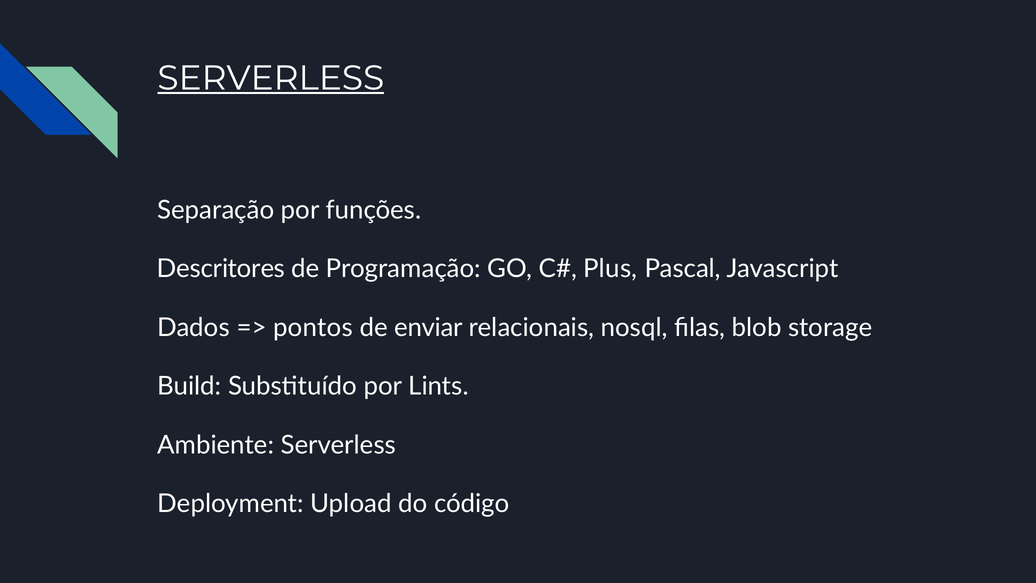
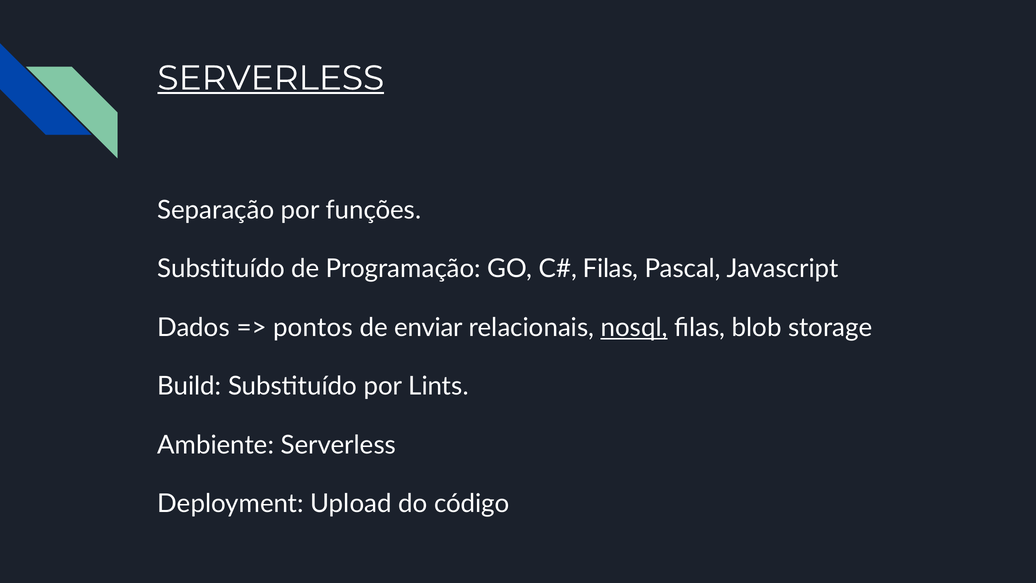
Descritores at (221, 269): Descritores -> Substituído
Plus at (610, 269): Plus -> Filas
nosql underline: none -> present
